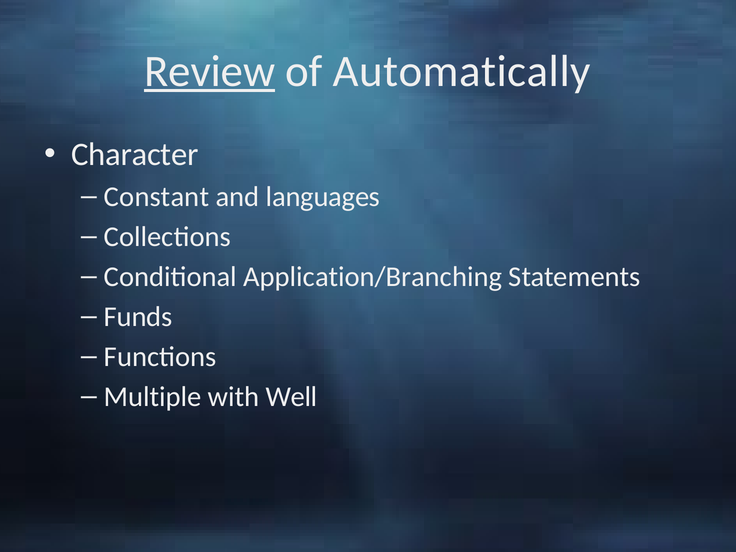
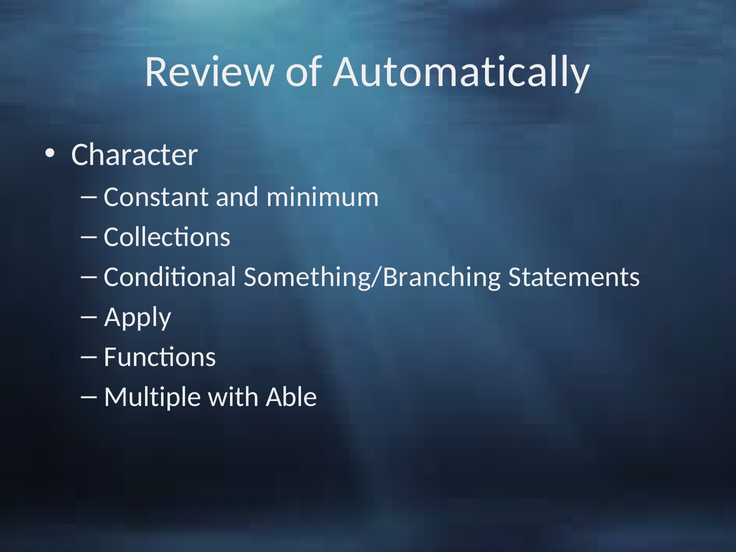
Review underline: present -> none
languages: languages -> minimum
Application/Branching: Application/Branching -> Something/Branching
Funds: Funds -> Apply
Well: Well -> Able
